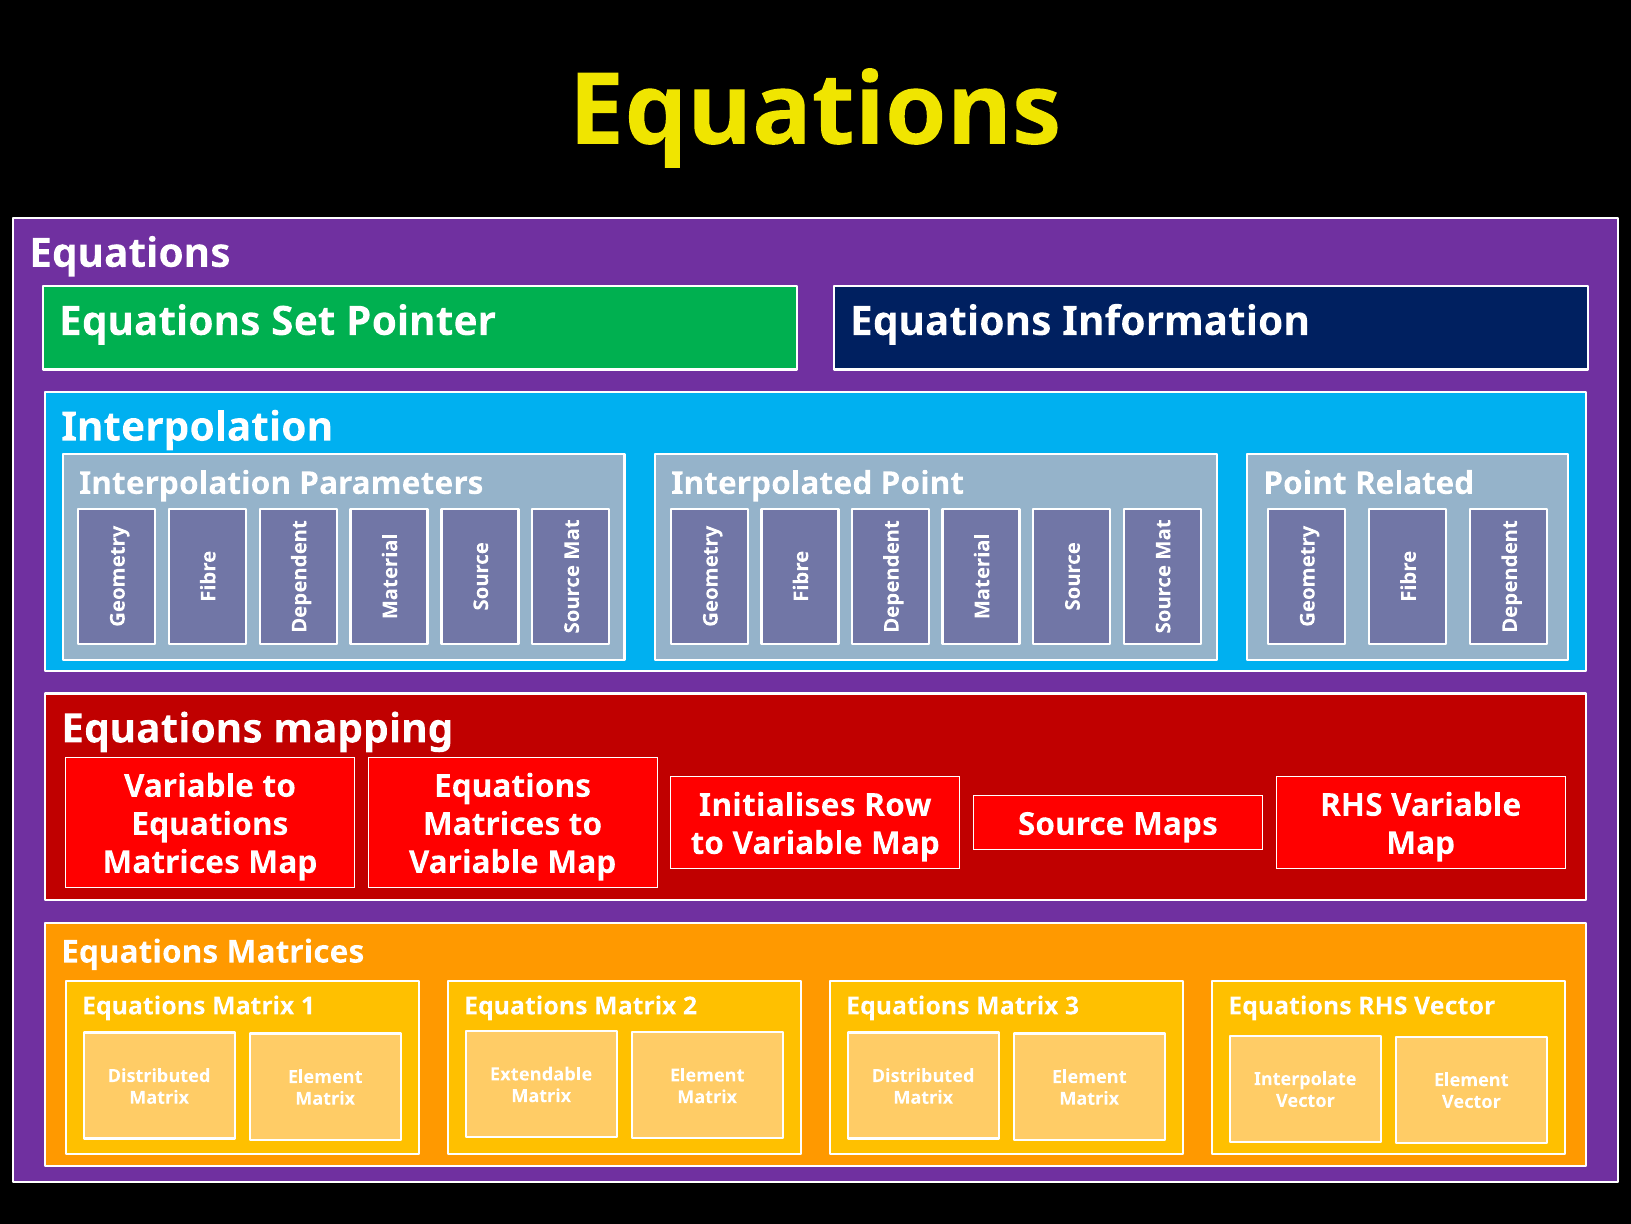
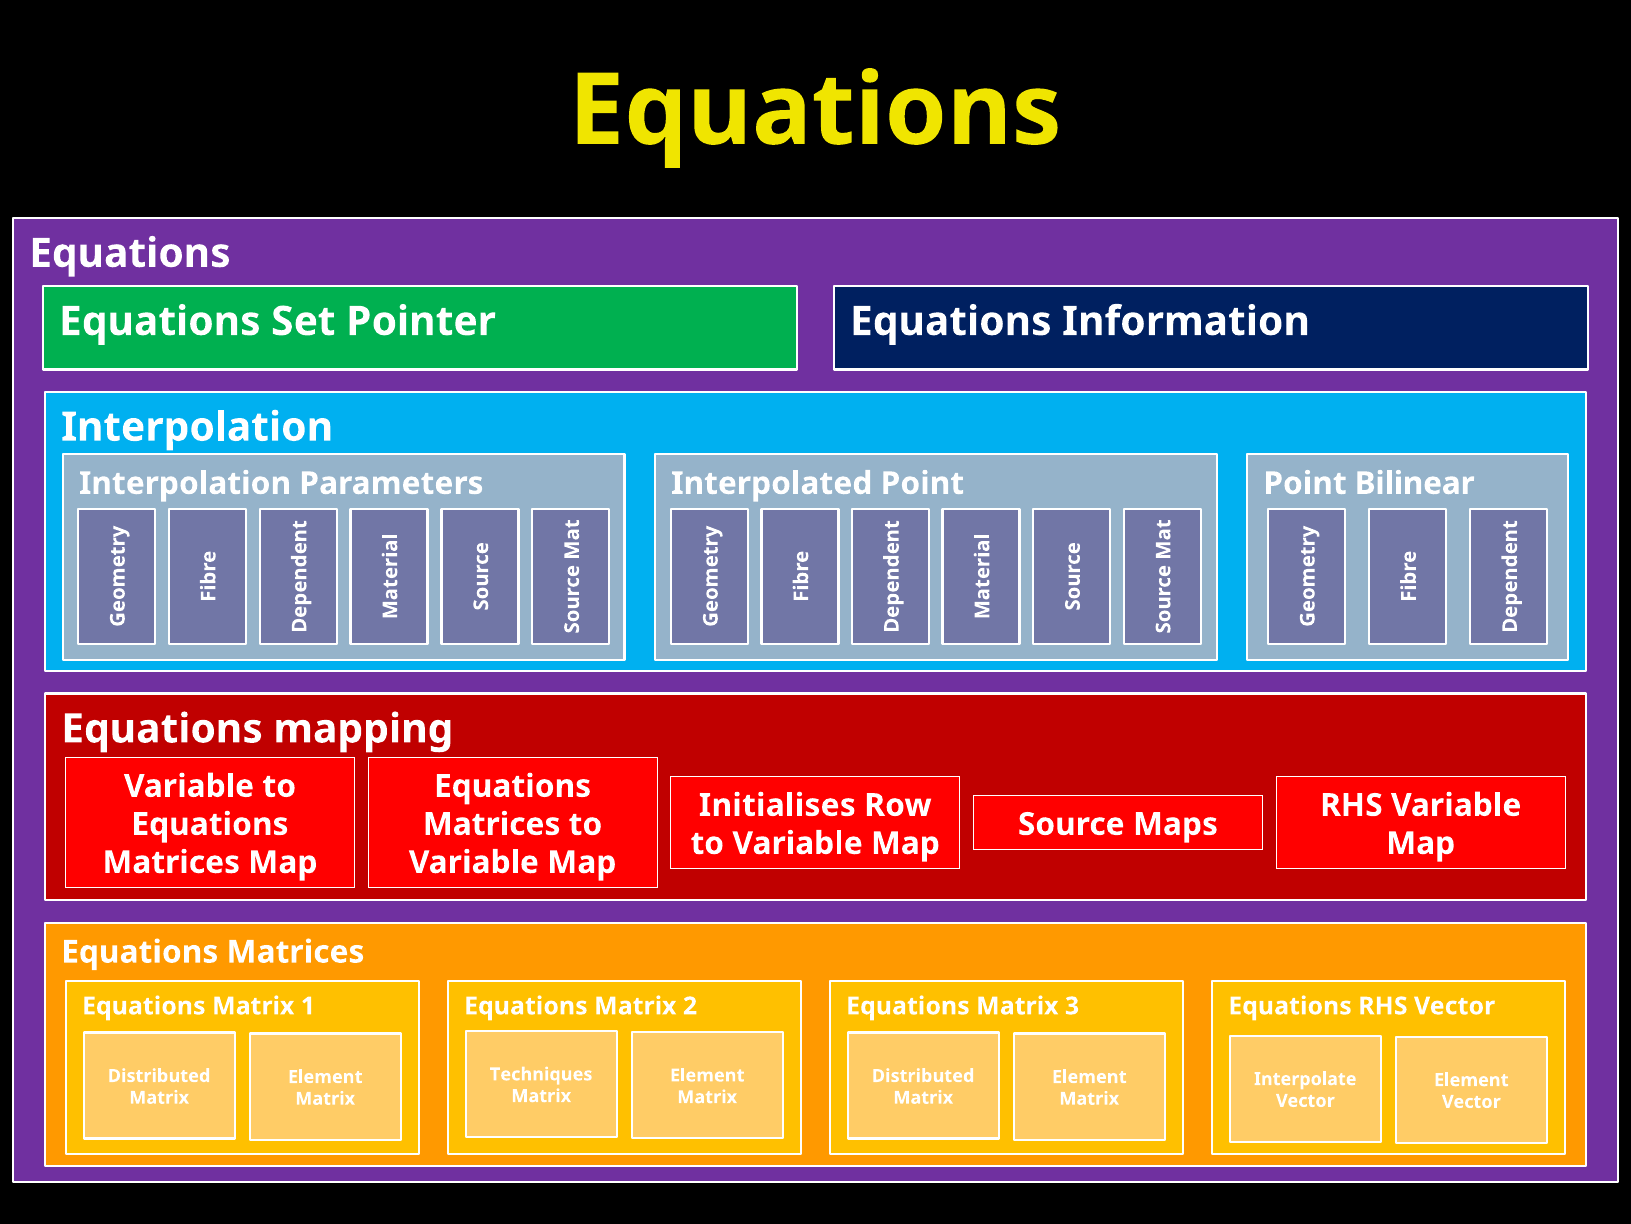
Related: Related -> Bilinear
Extendable: Extendable -> Techniques
